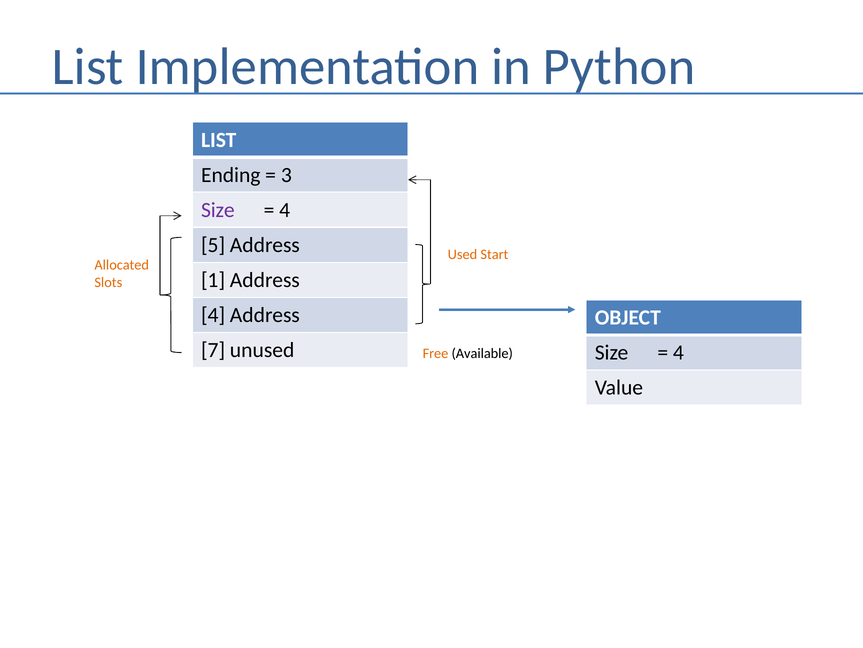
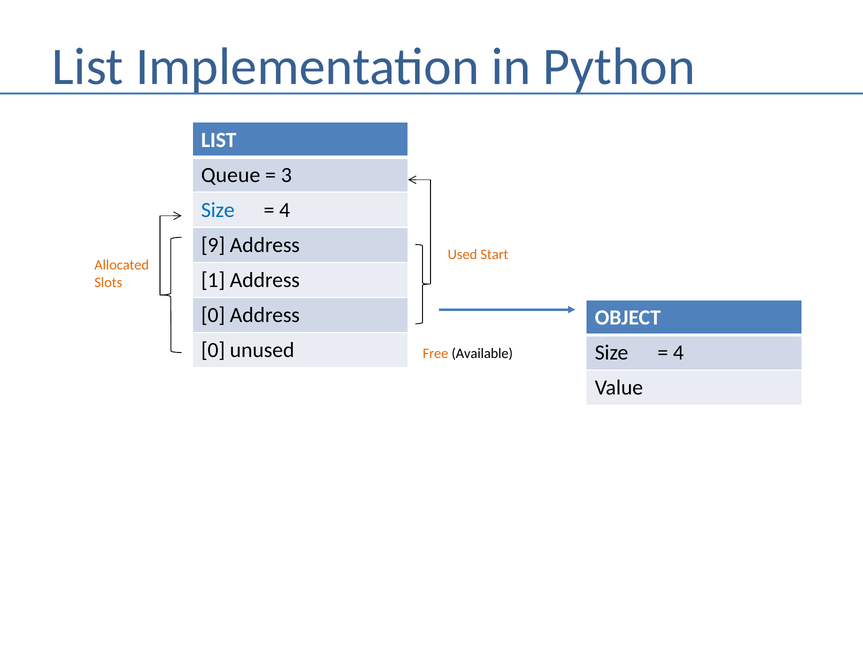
Ending: Ending -> Queue
Size at (218, 210) colour: purple -> blue
5: 5 -> 9
4 at (213, 315): 4 -> 0
7 at (213, 350): 7 -> 0
